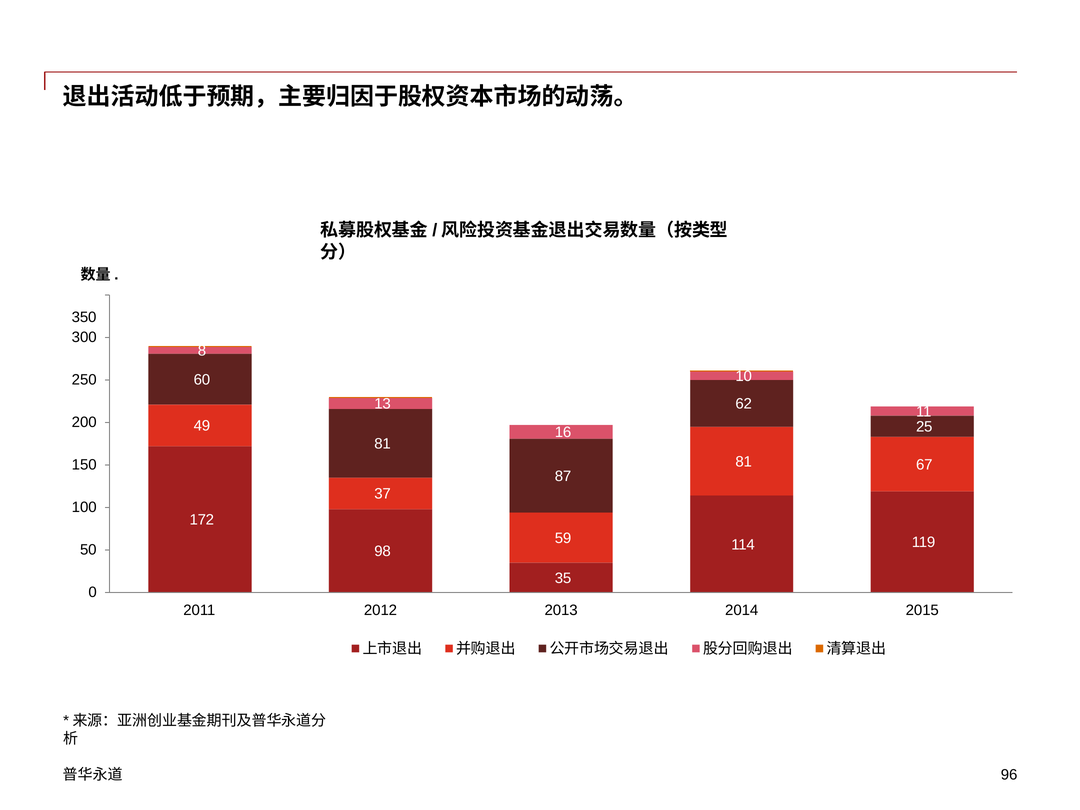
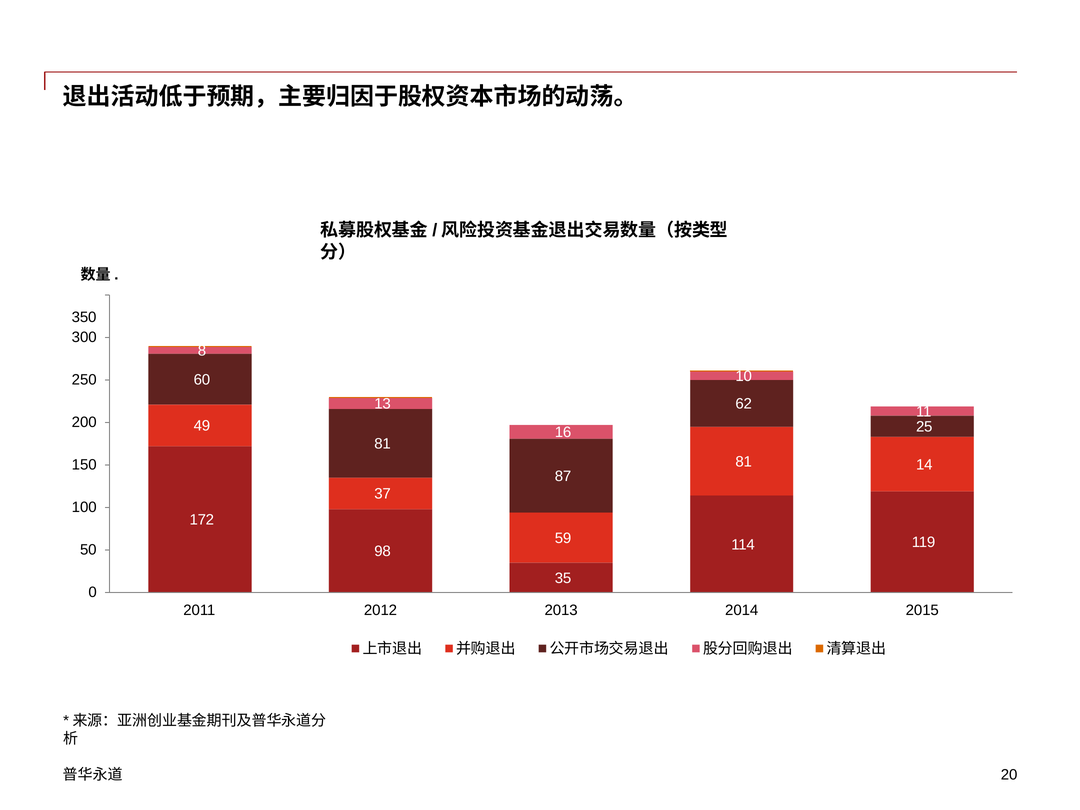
67: 67 -> 14
96: 96 -> 20
